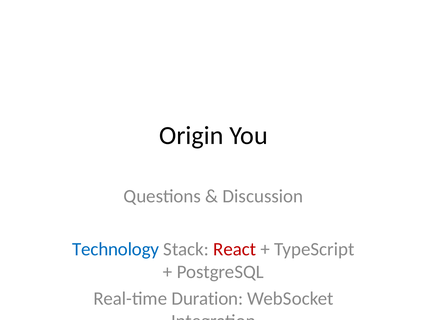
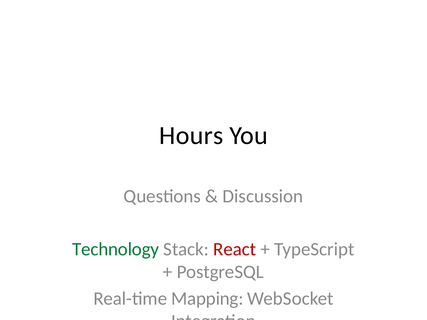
Origin: Origin -> Hours
Technology colour: blue -> green
Duration: Duration -> Mapping
